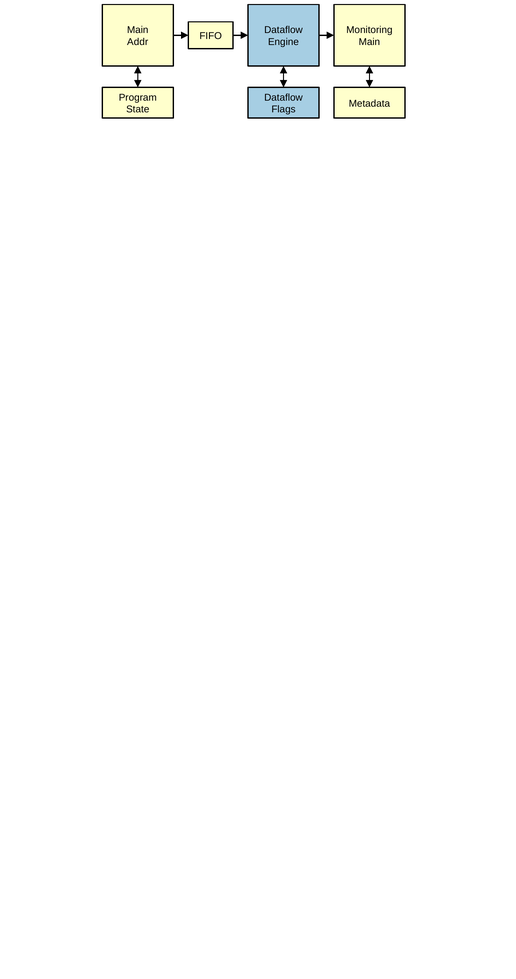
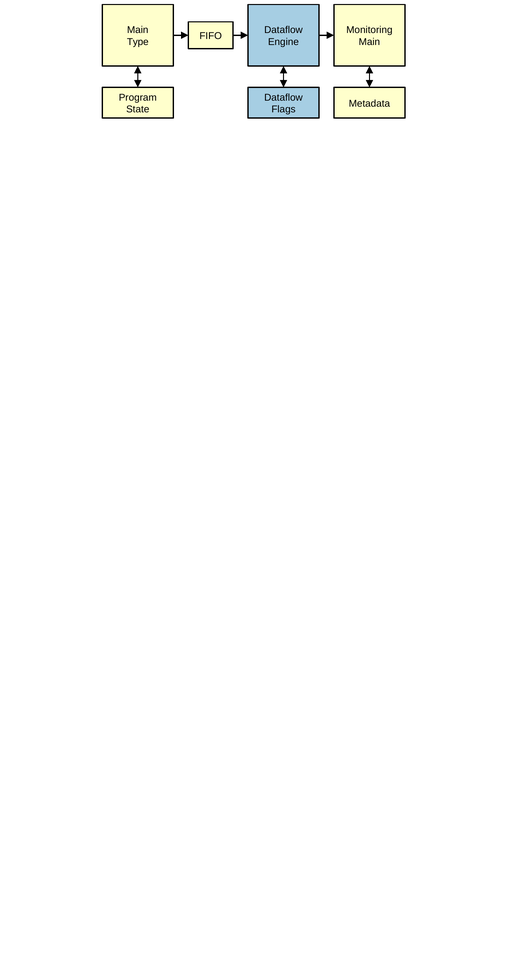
Addr: Addr -> Type
